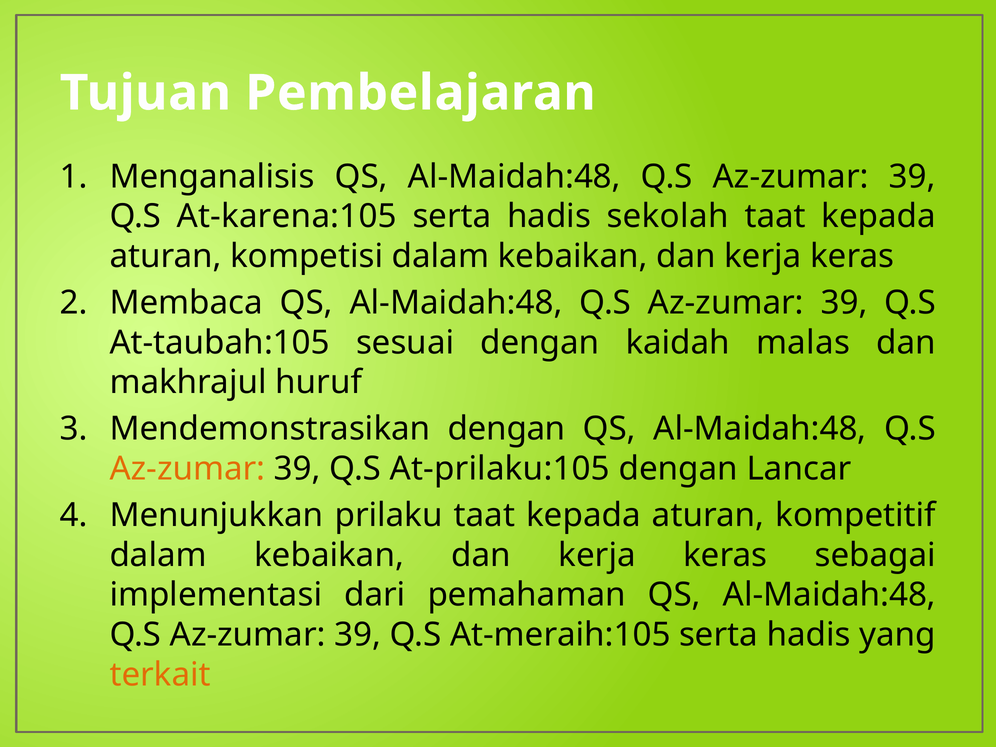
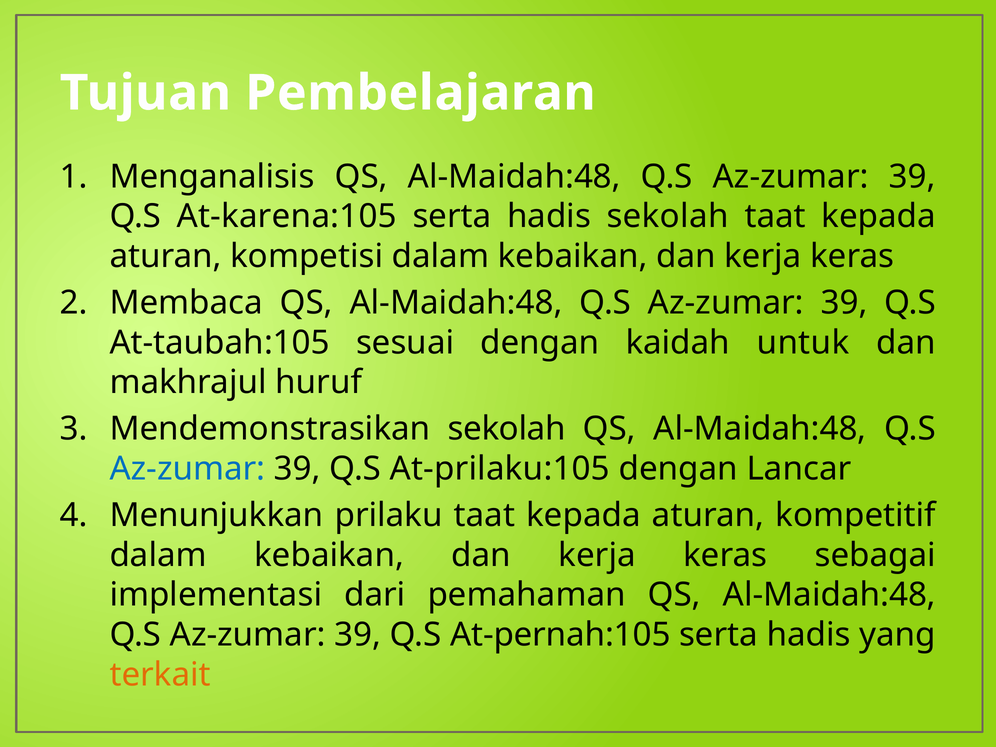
malas: malas -> untuk
Mendemonstrasikan dengan: dengan -> sekolah
Az-zumar at (187, 469) colour: orange -> blue
At-meraih:105: At-meraih:105 -> At-pernah:105
